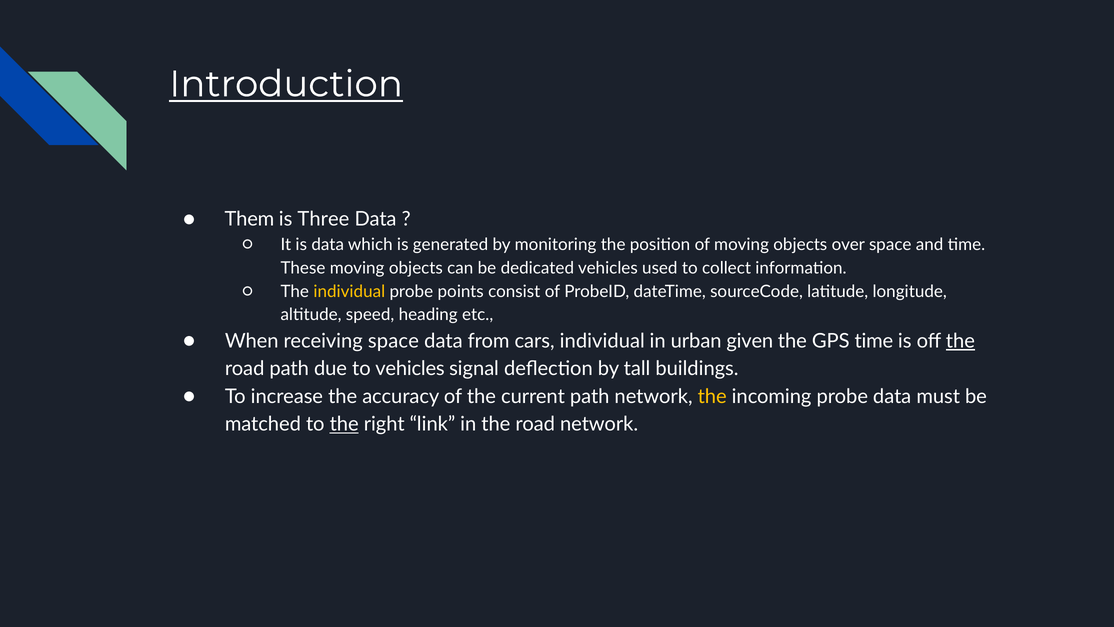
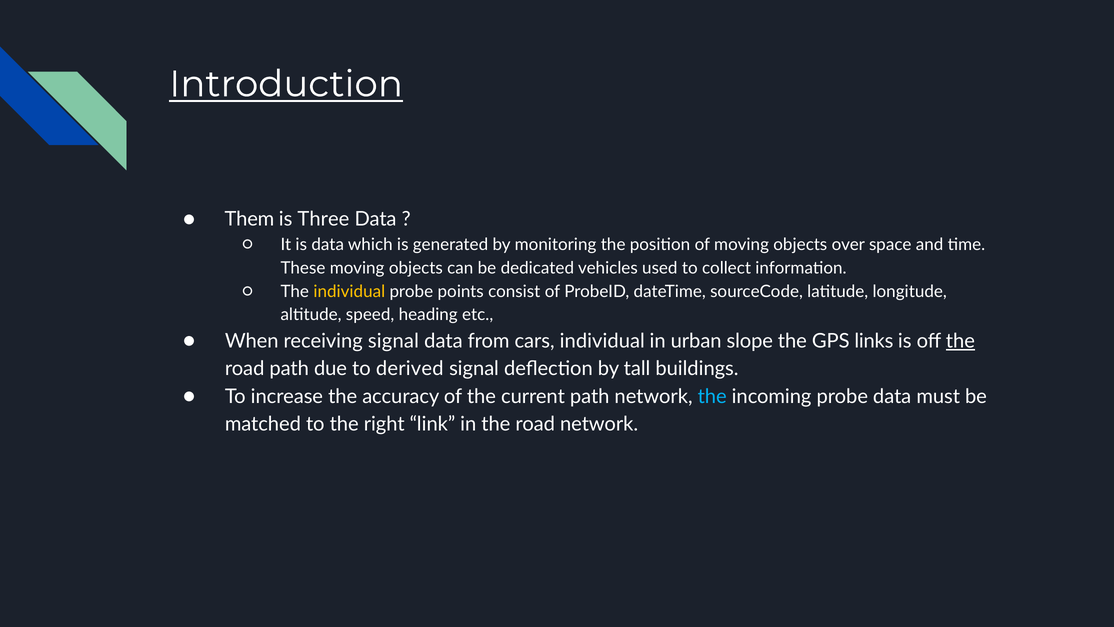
receiving space: space -> signal
given: given -> slope
GPS time: time -> links
to vehicles: vehicles -> derived
the at (712, 396) colour: yellow -> light blue
the at (344, 424) underline: present -> none
